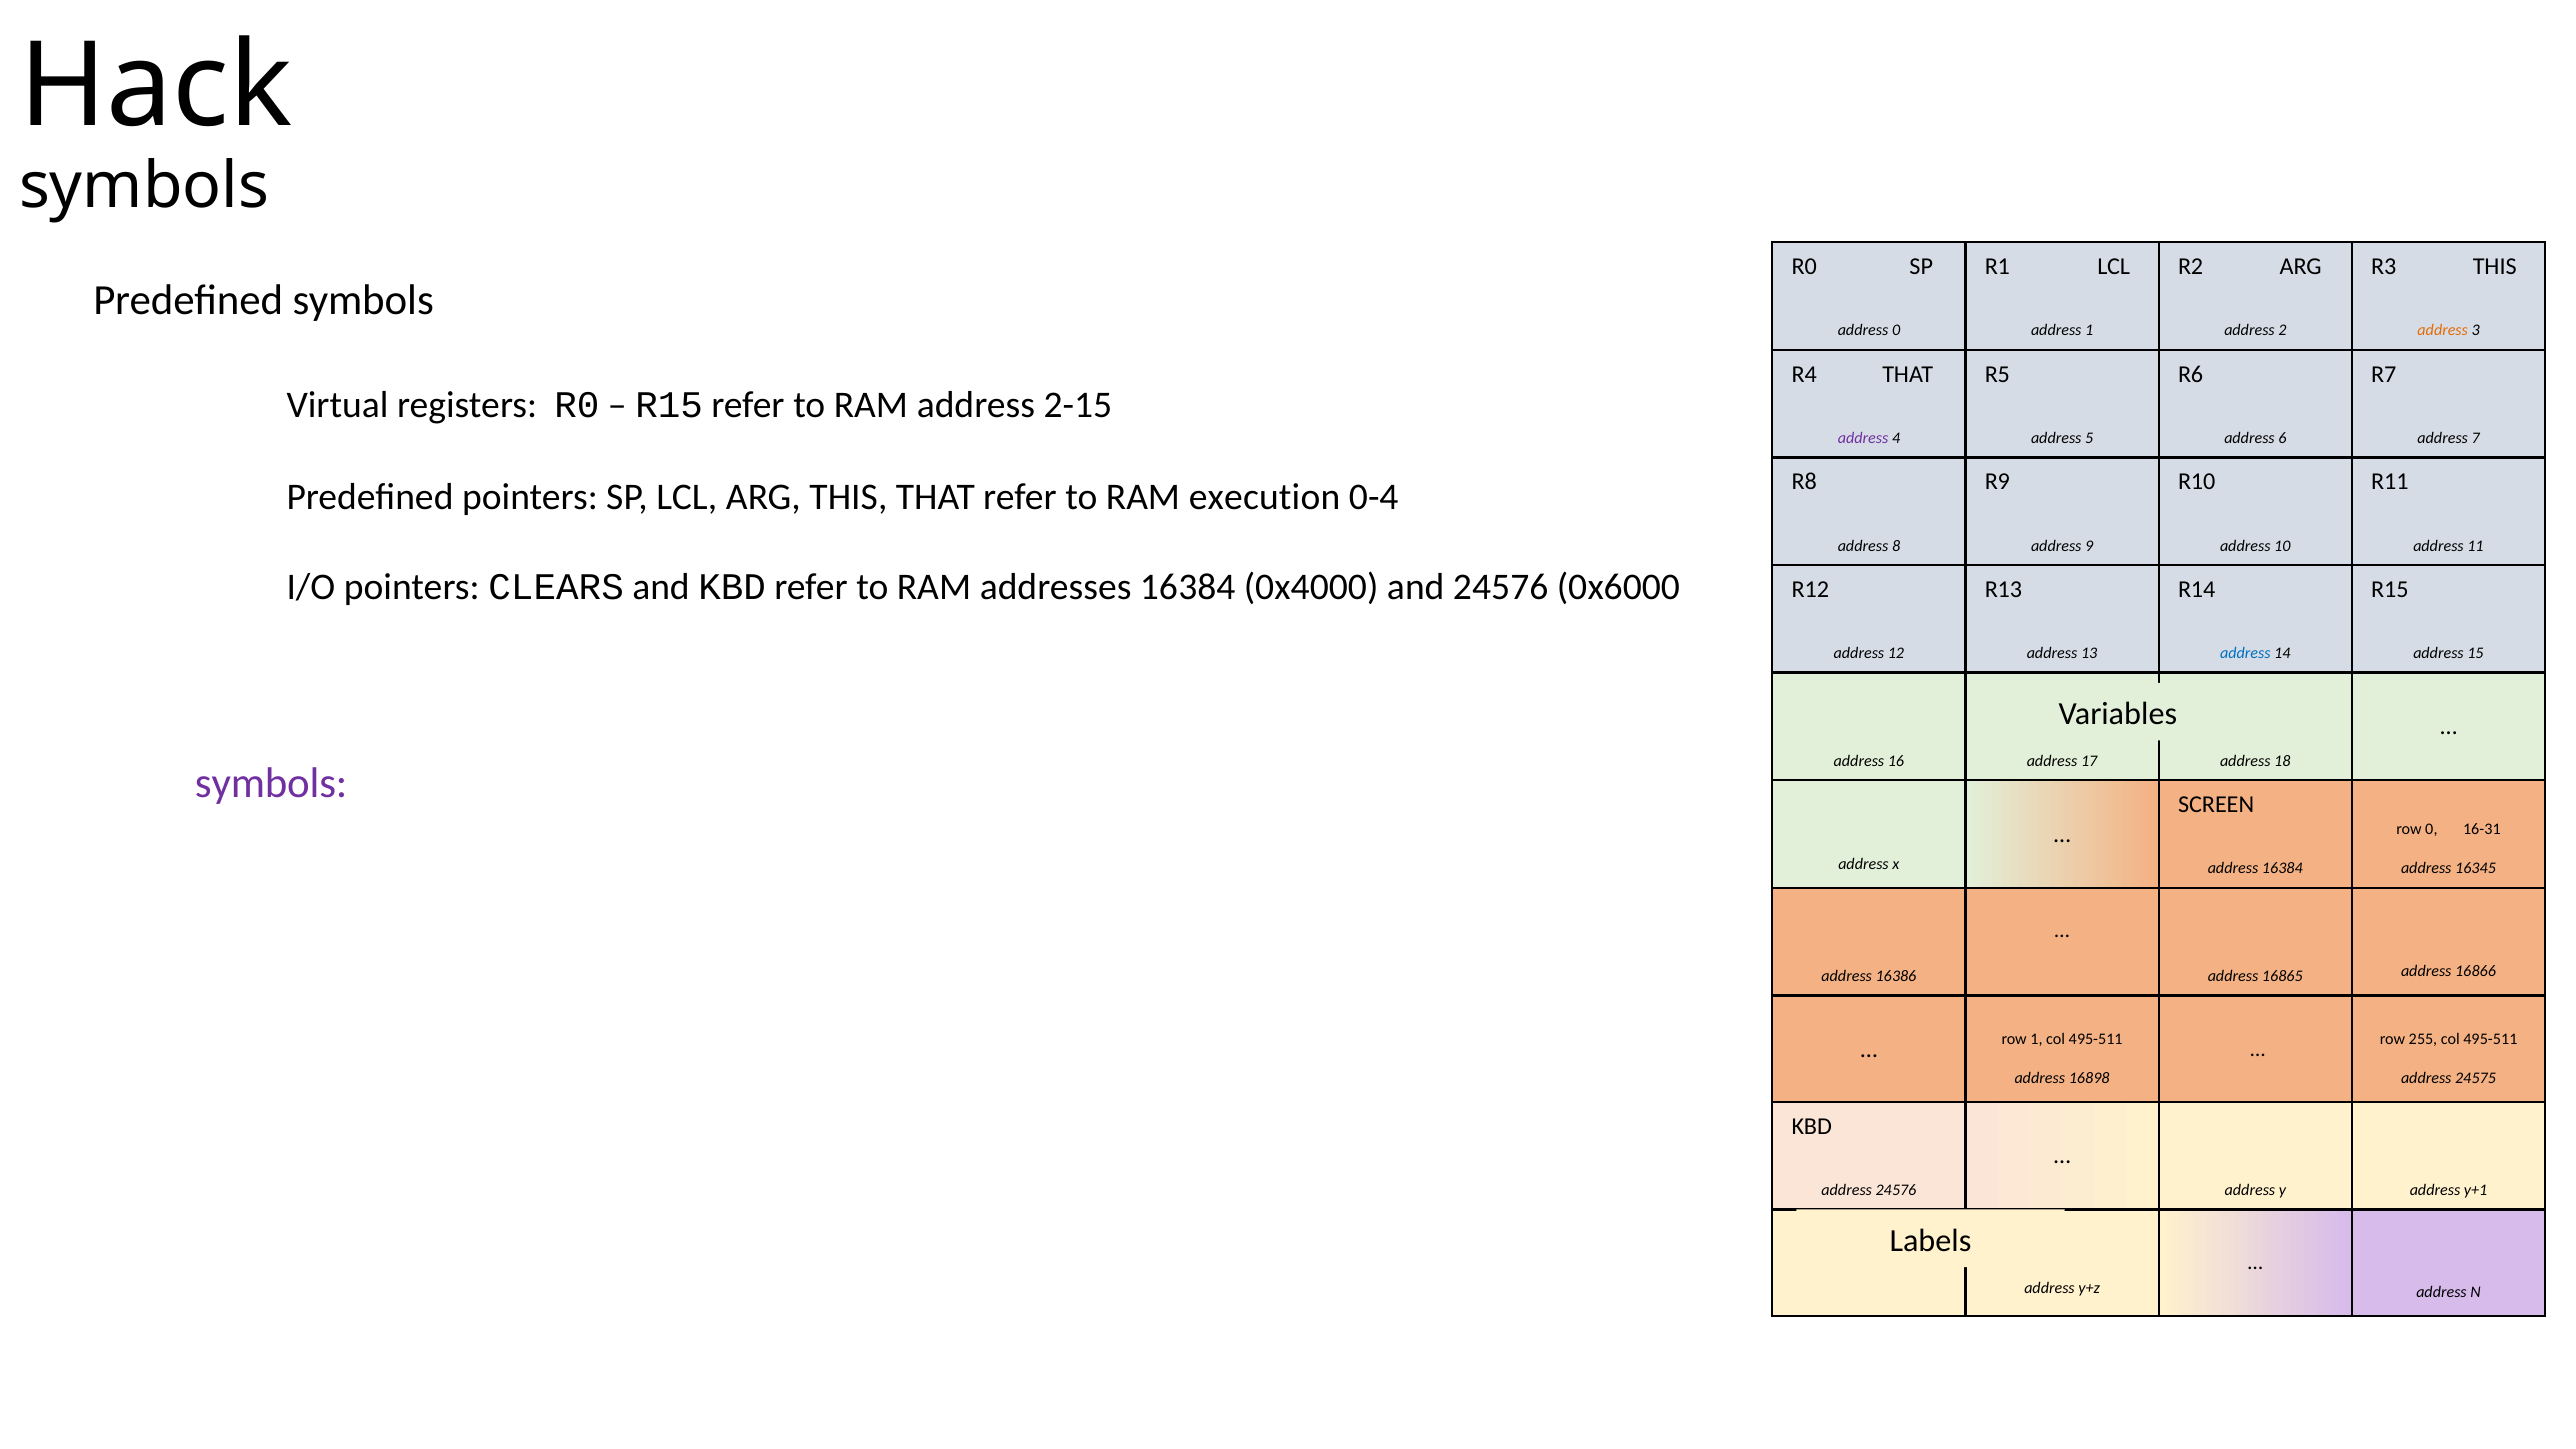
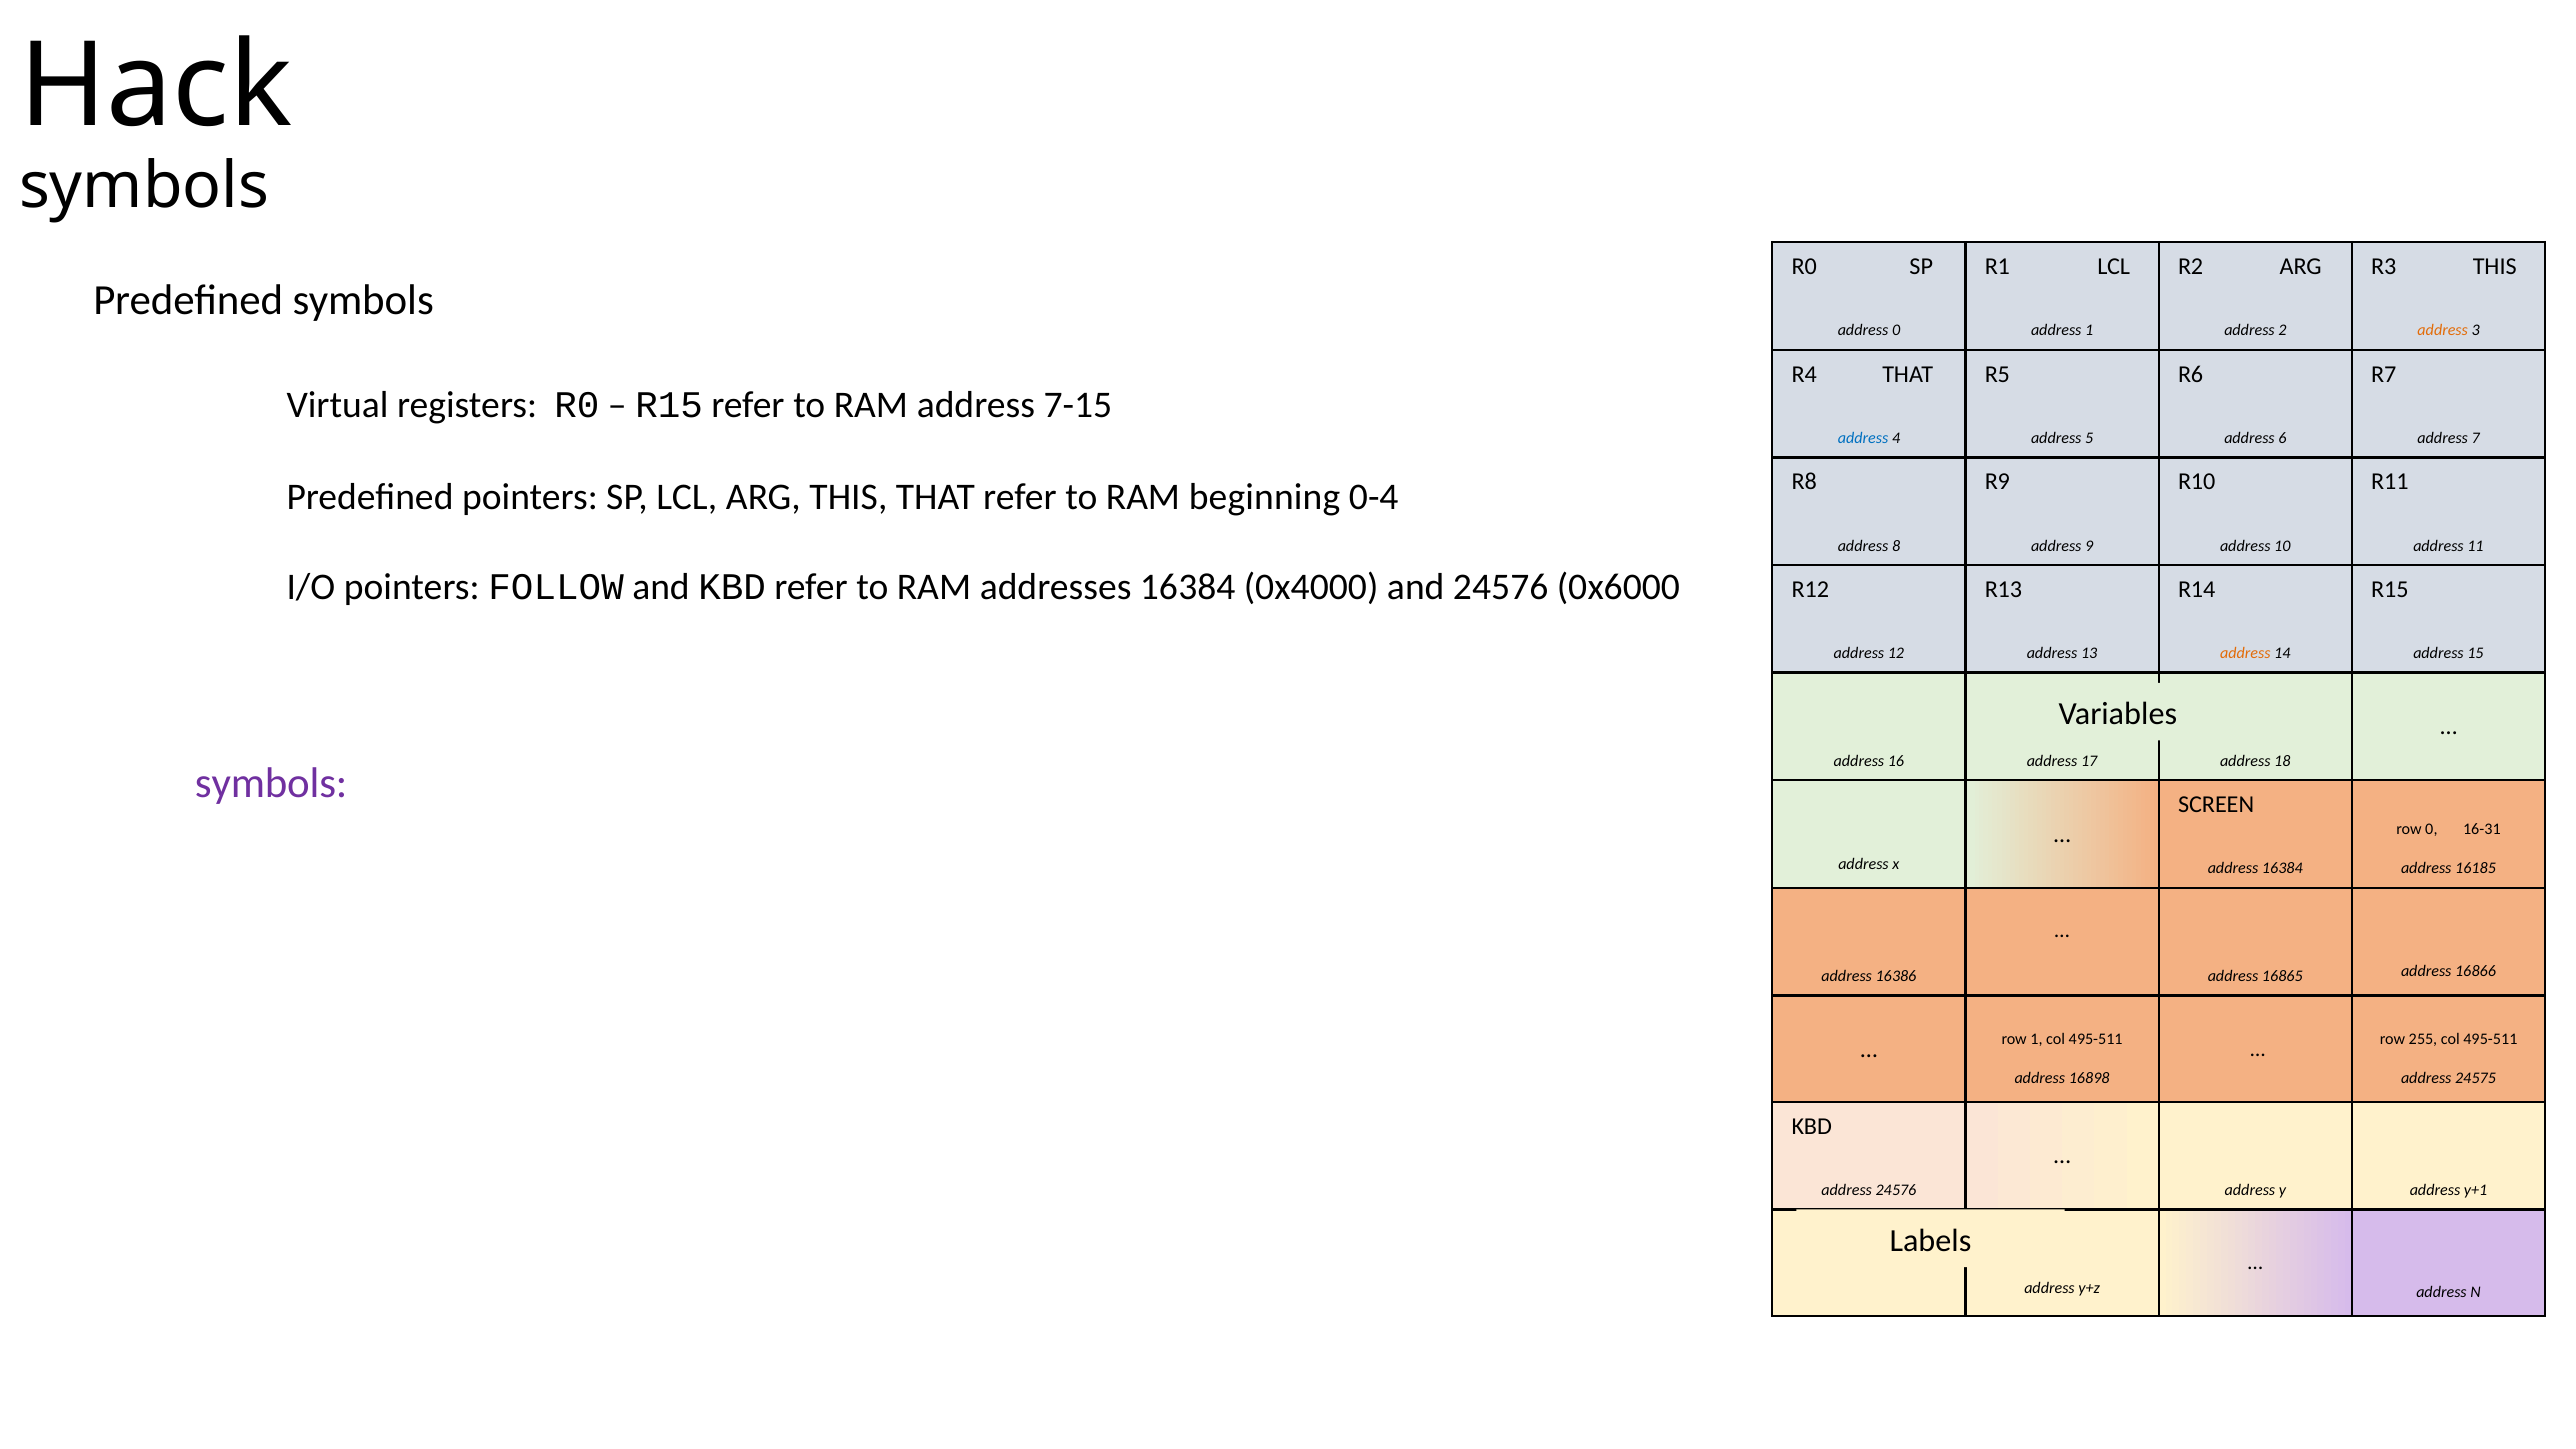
2-15: 2-15 -> 7-15
address at (1863, 438) colour: purple -> blue
execution: execution -> beginning
CLEARS: CLEARS -> FOLLOW
address at (2245, 653) colour: blue -> orange
16345: 16345 -> 16185
